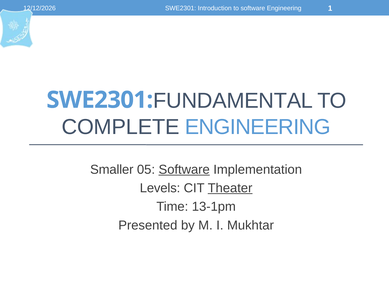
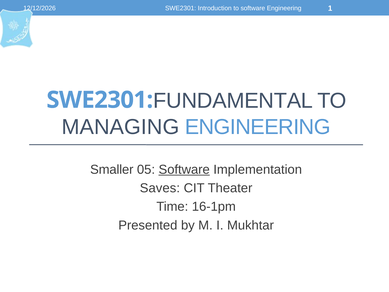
COMPLETE: COMPLETE -> MANAGING
Levels: Levels -> Saves
Theater underline: present -> none
13-1pm: 13-1pm -> 16-1pm
